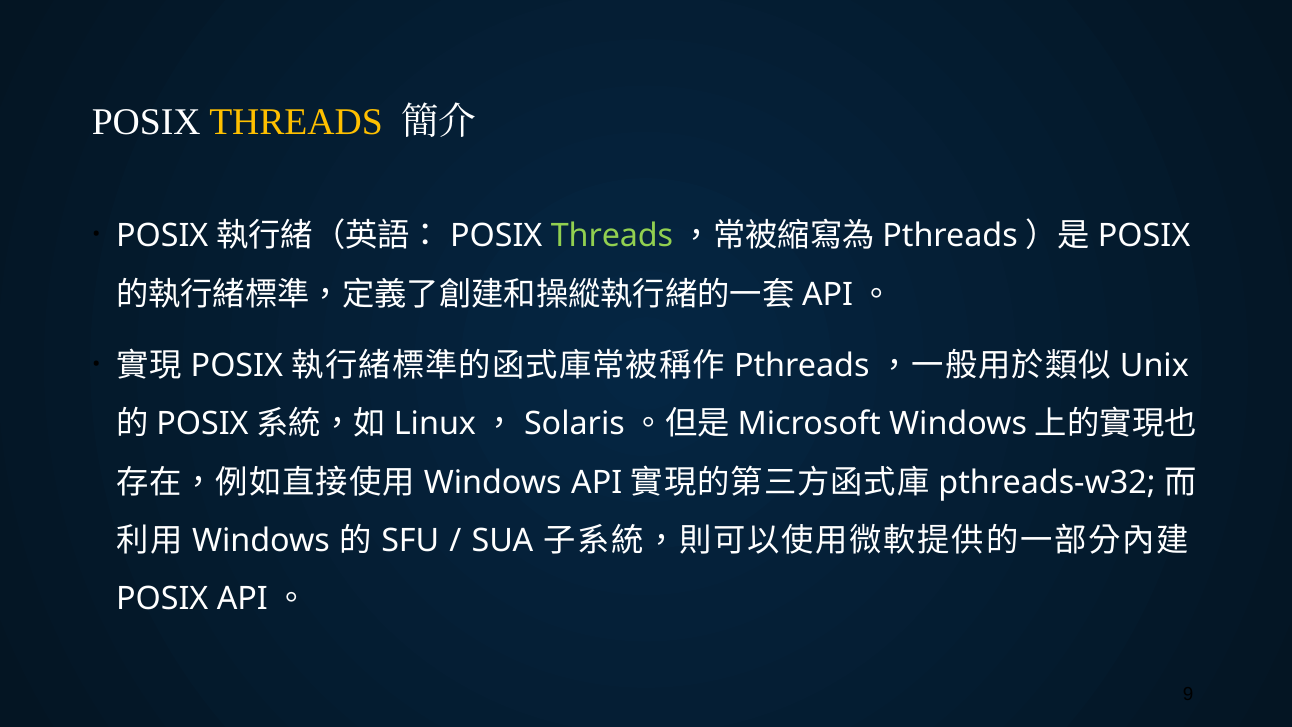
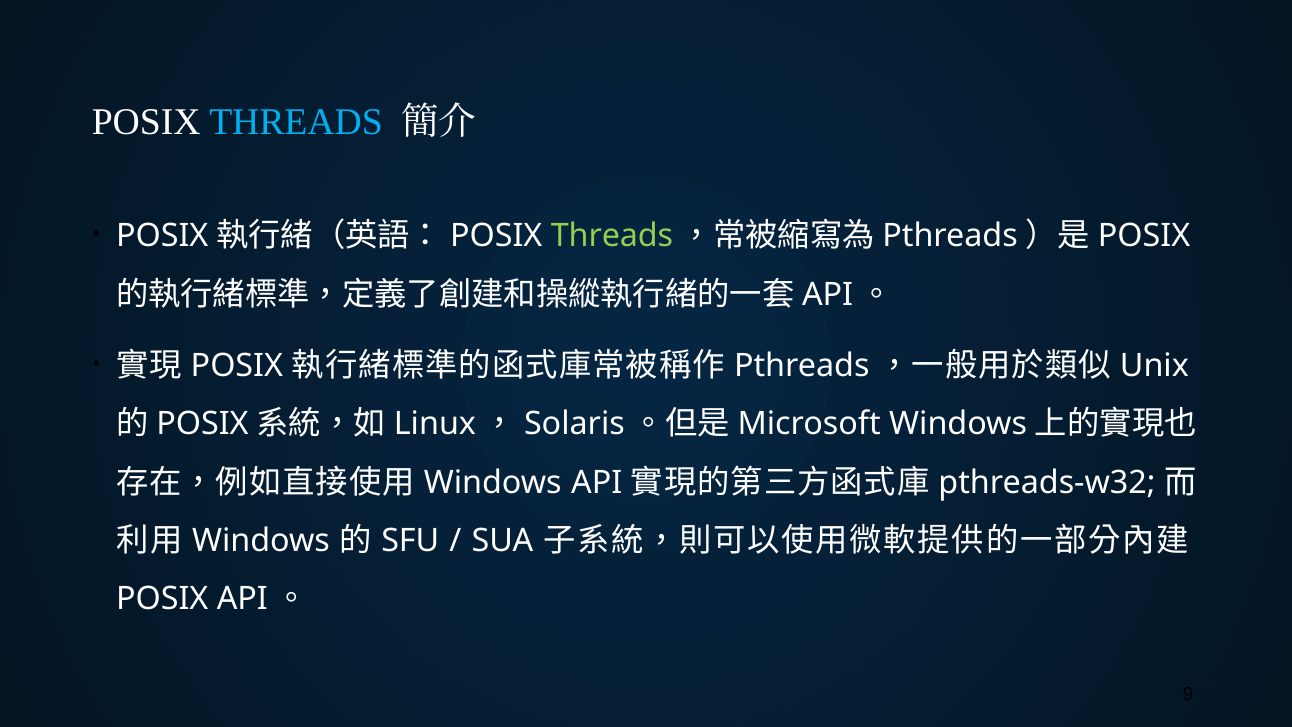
THREADS at (296, 122) colour: yellow -> light blue
